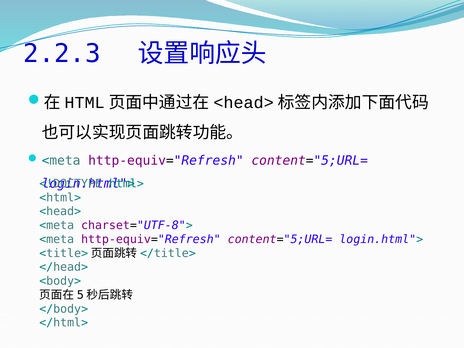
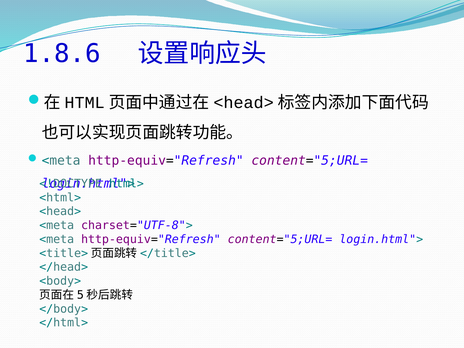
2.2.3: 2.2.3 -> 1.8.6
